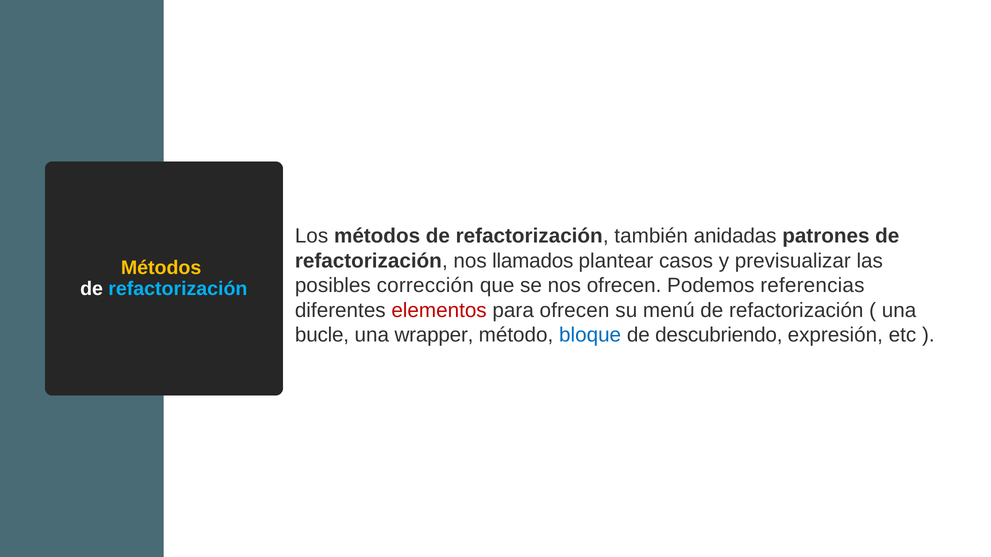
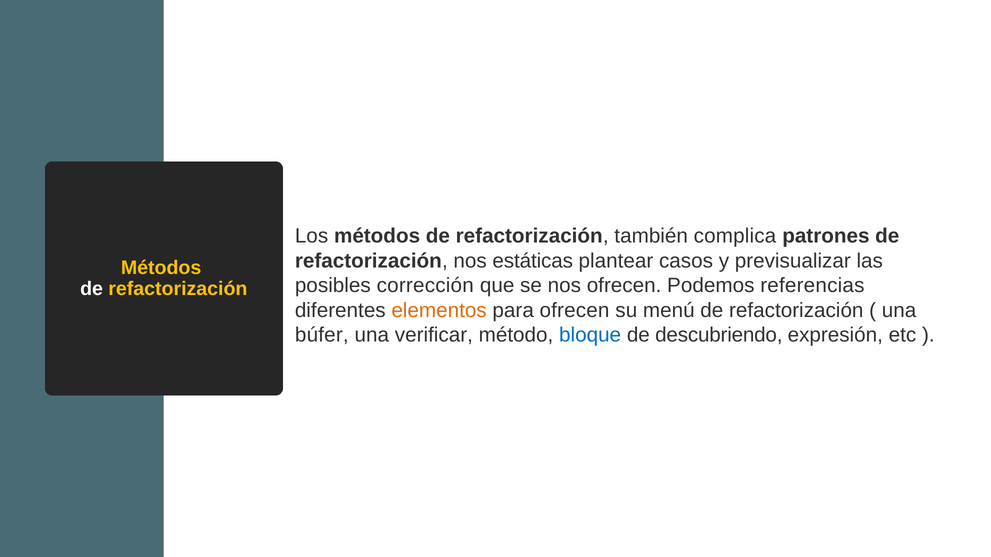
anidadas: anidadas -> complica
llamados: llamados -> estáticas
refactorización at (178, 289) colour: light blue -> yellow
elementos colour: red -> orange
bucle: bucle -> búfer
wrapper: wrapper -> verificar
